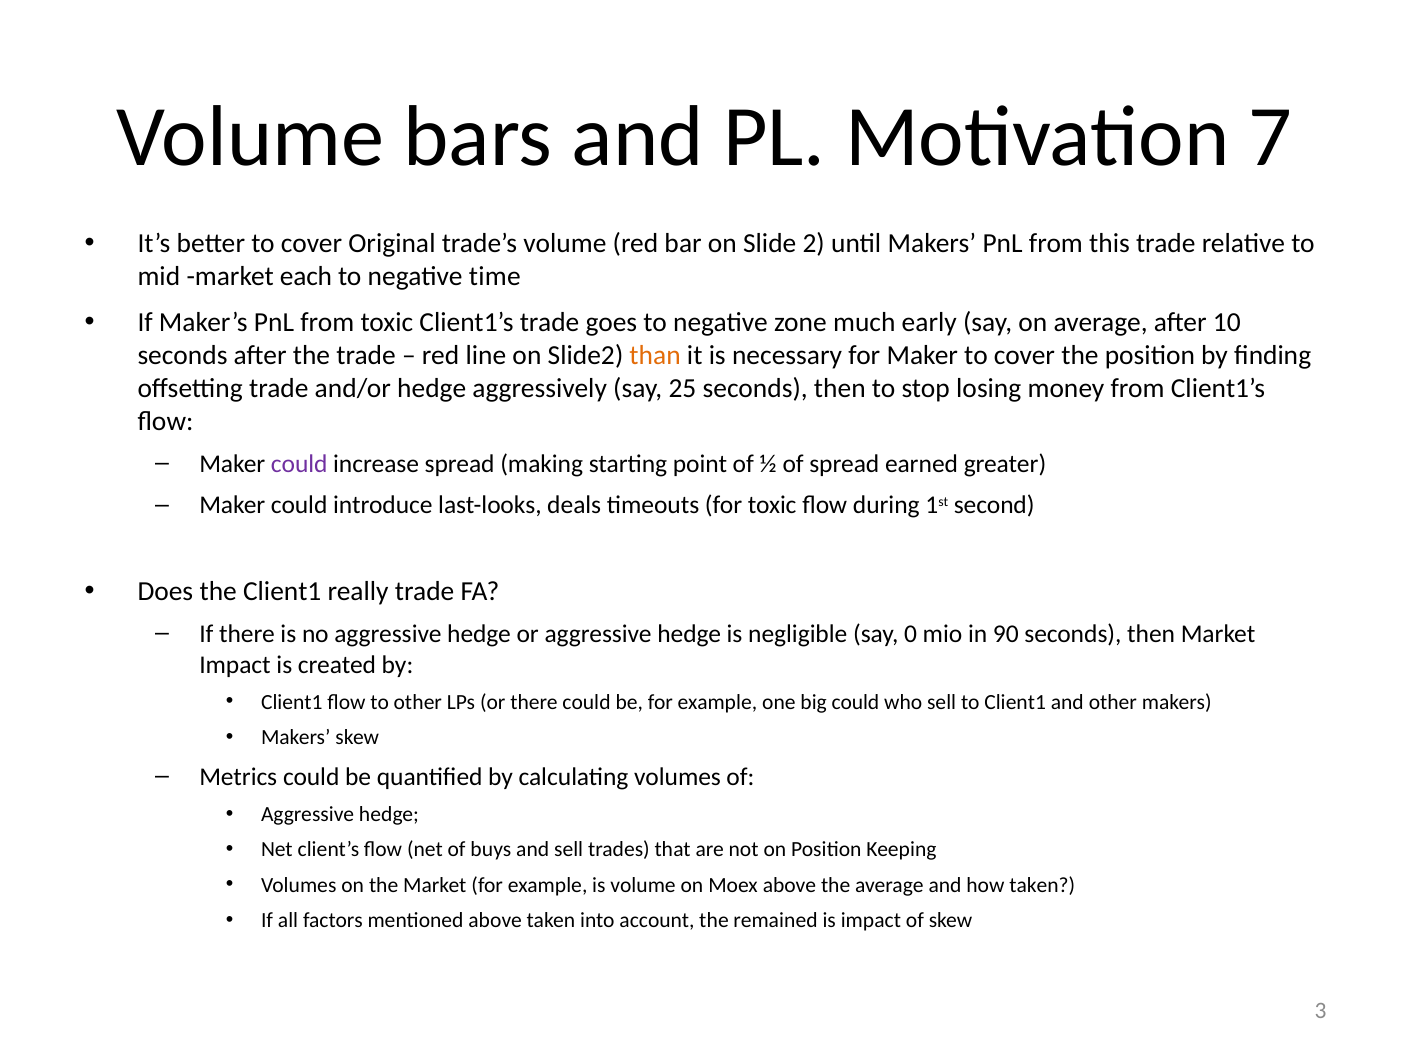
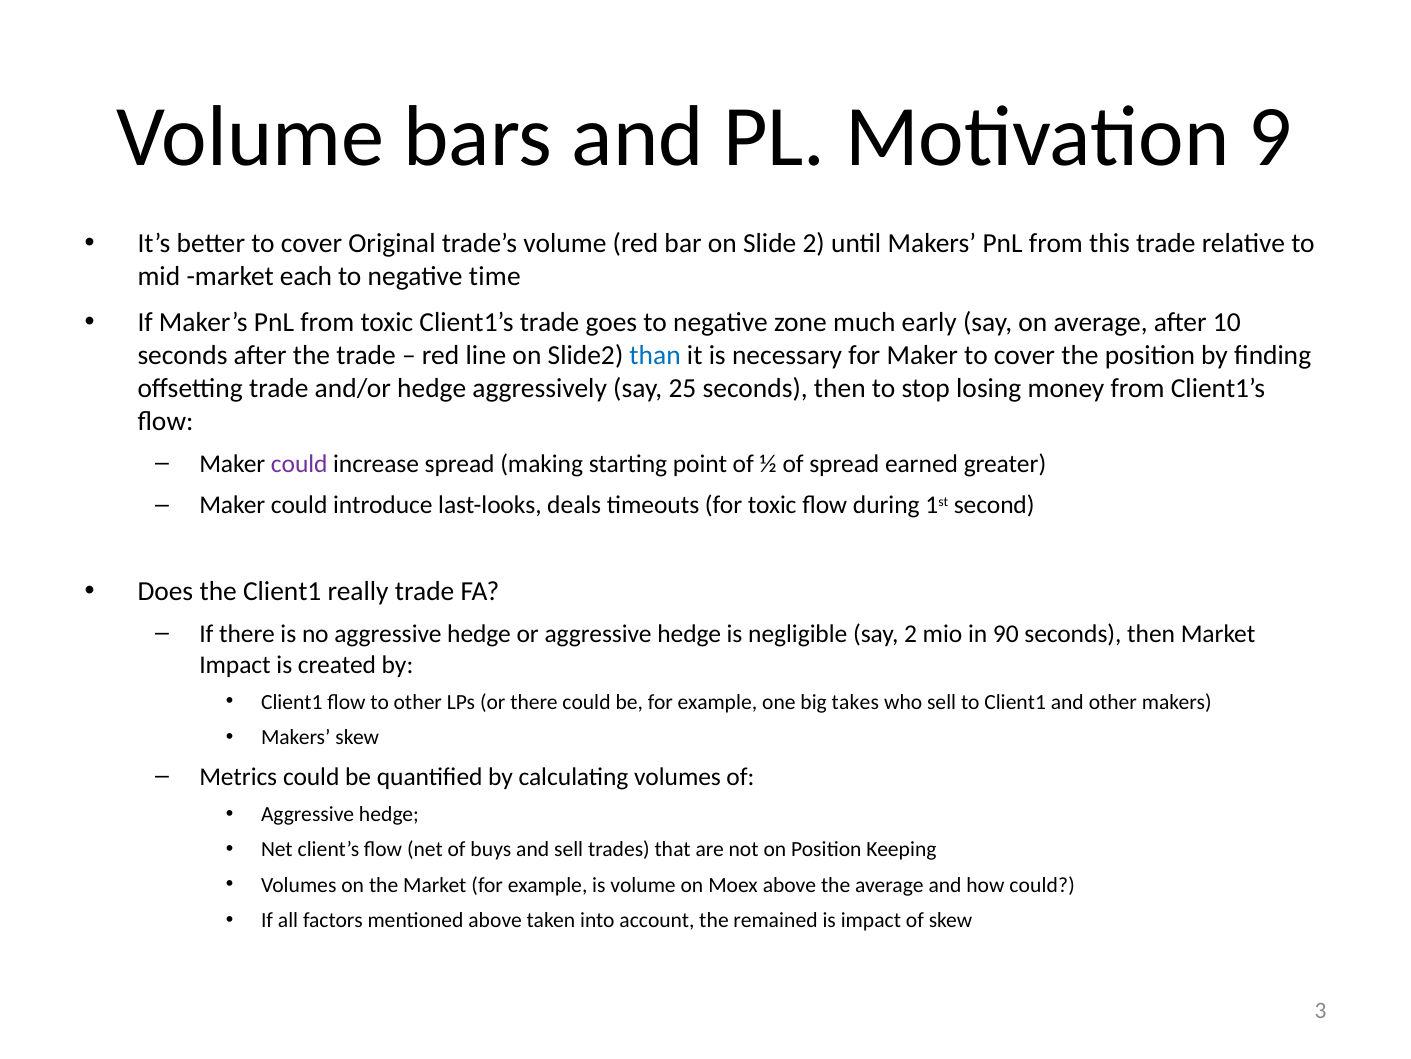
7: 7 -> 9
than colour: orange -> blue
say 0: 0 -> 2
big could: could -> takes
how taken: taken -> could
